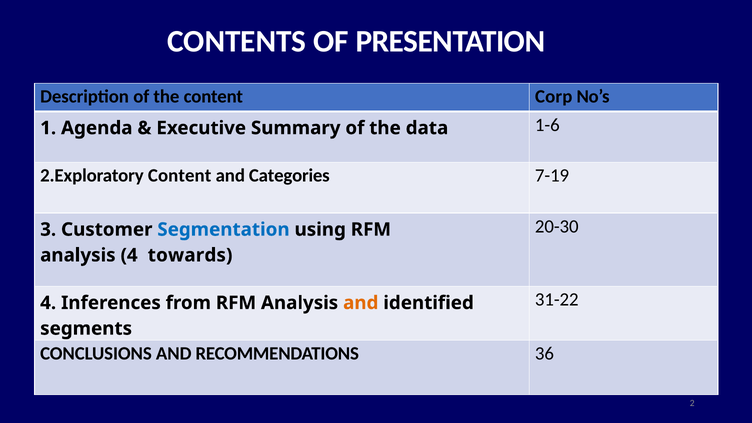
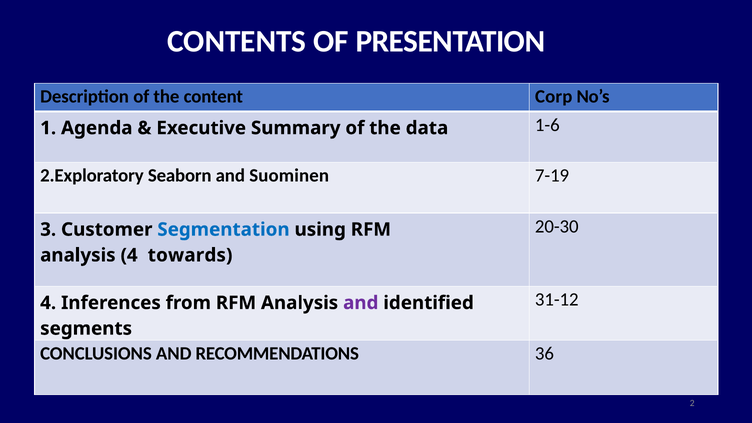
2.Exploratory Content: Content -> Seaborn
Categories: Categories -> Suominen
31-22: 31-22 -> 31-12
and at (361, 303) colour: orange -> purple
